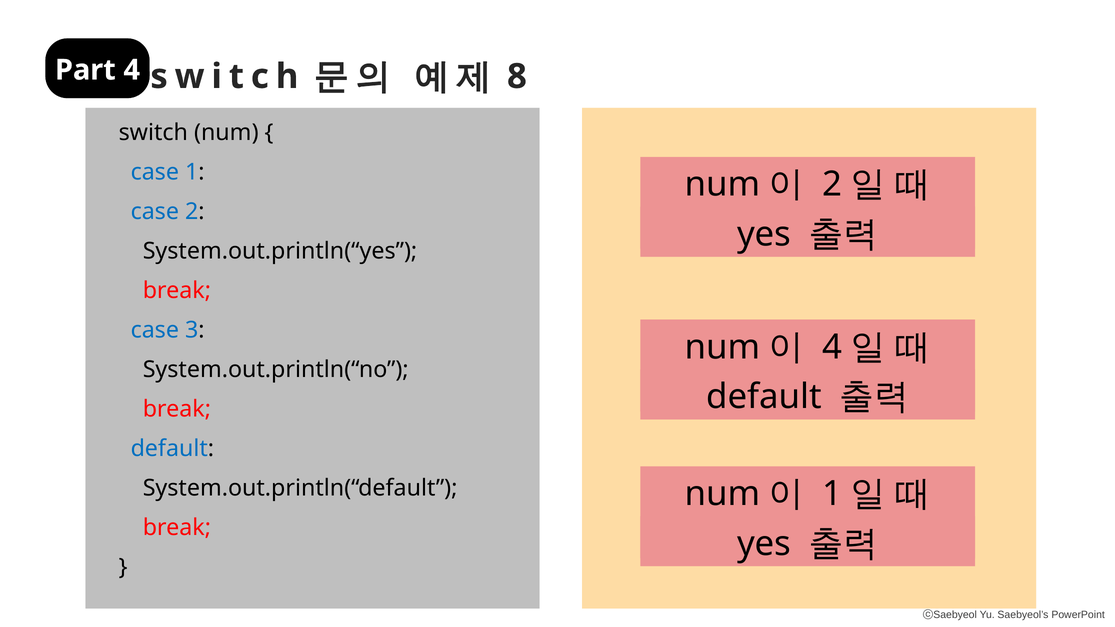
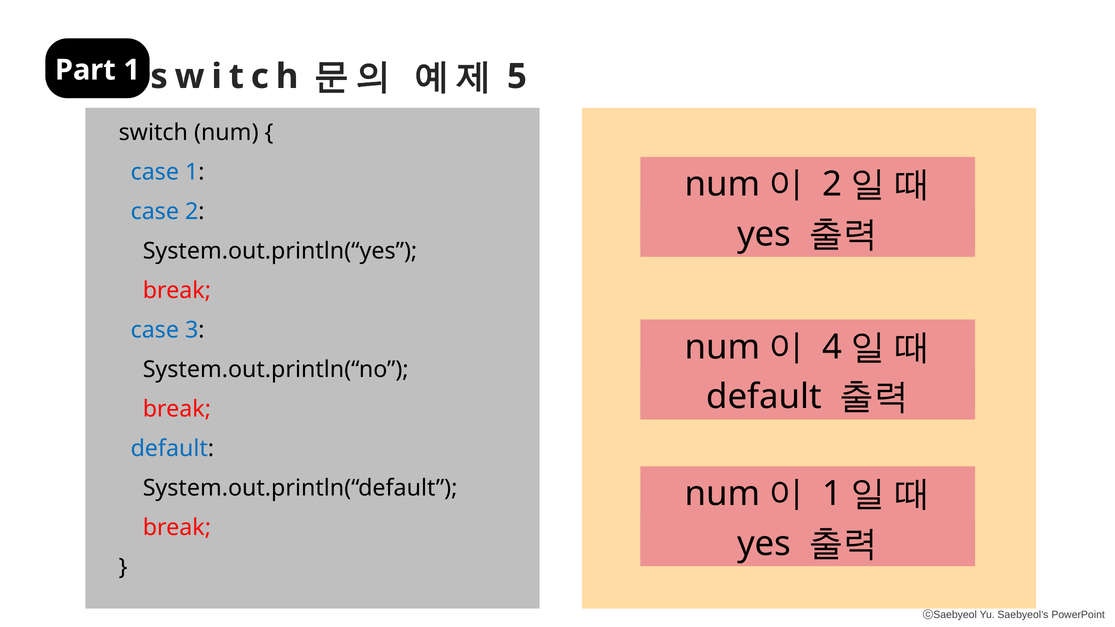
Part 4: 4 -> 1
8: 8 -> 5
